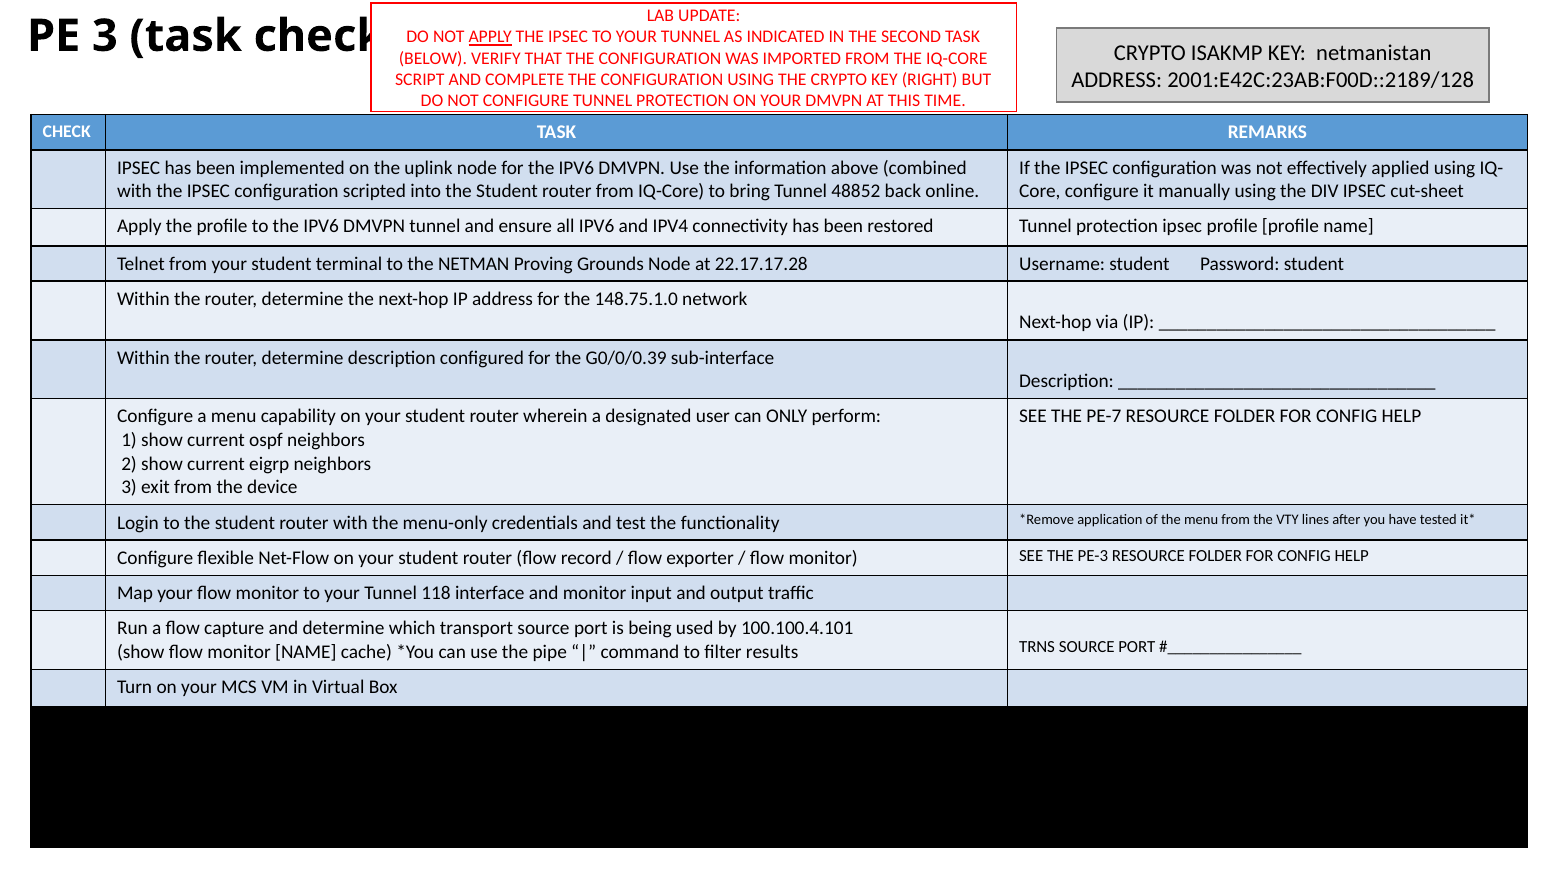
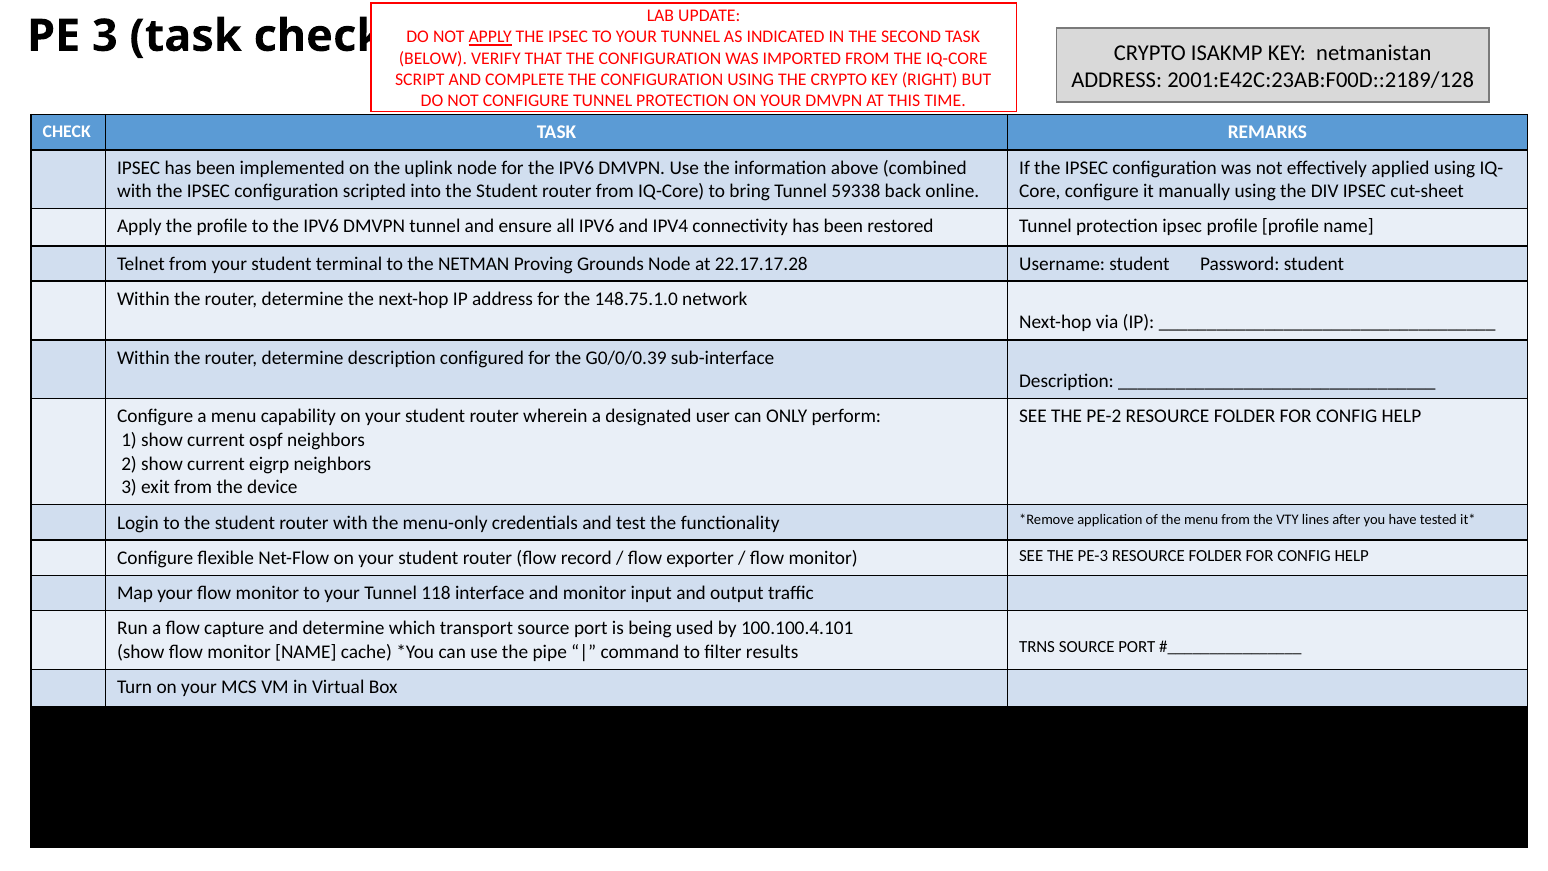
48852: 48852 -> 59338
PE-7: PE-7 -> PE-2
